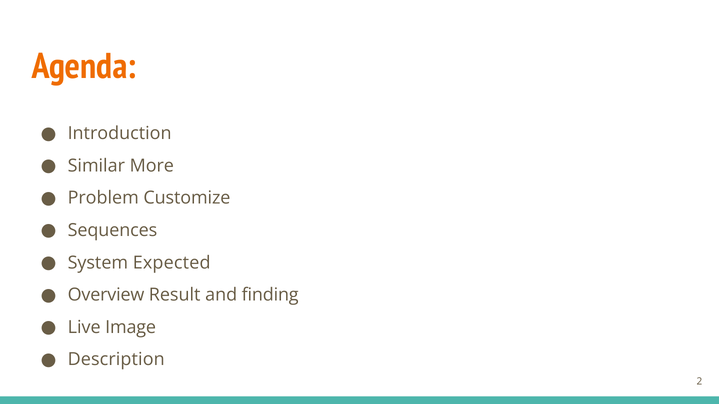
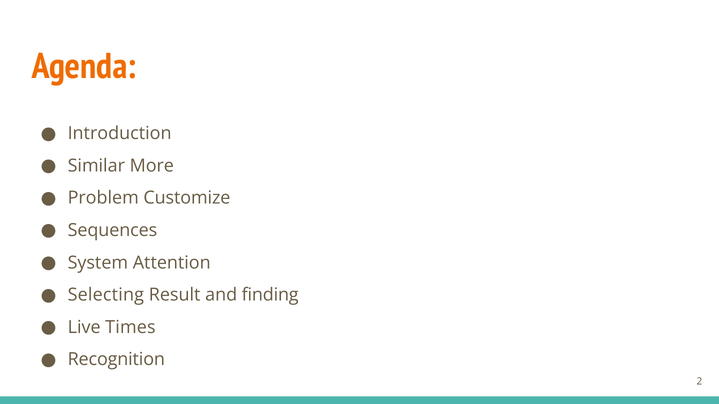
Expected: Expected -> Attention
Overview: Overview -> Selecting
Image: Image -> Times
Description: Description -> Recognition
